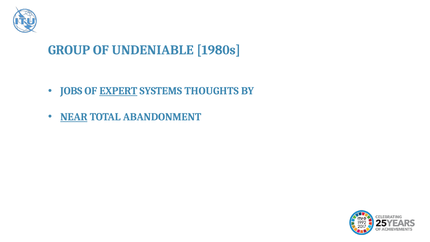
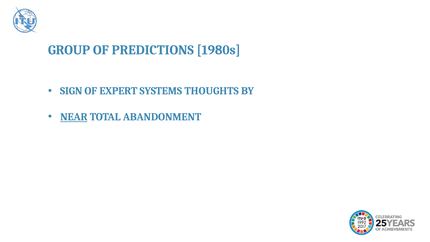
UNDENIABLE: UNDENIABLE -> PREDICTIONS
JOBS: JOBS -> SIGN
EXPERT underline: present -> none
